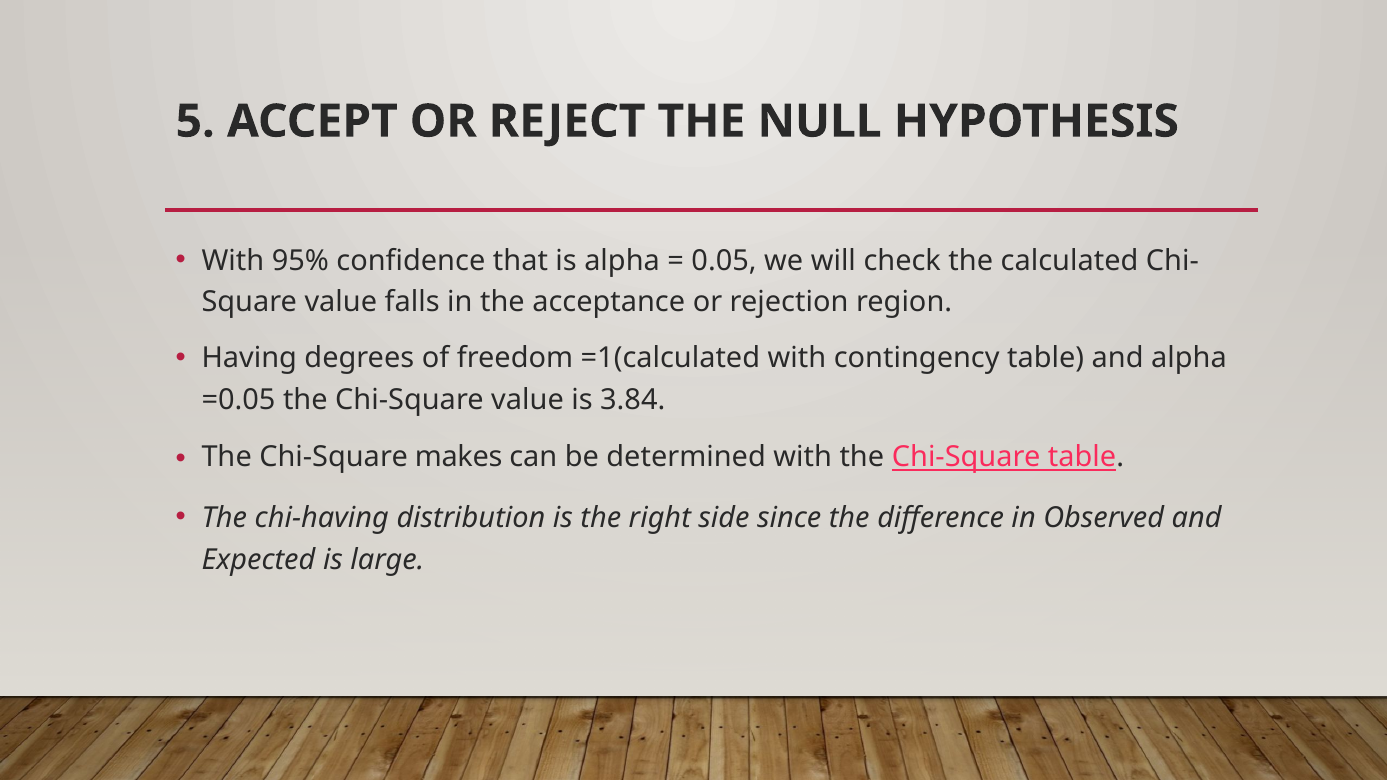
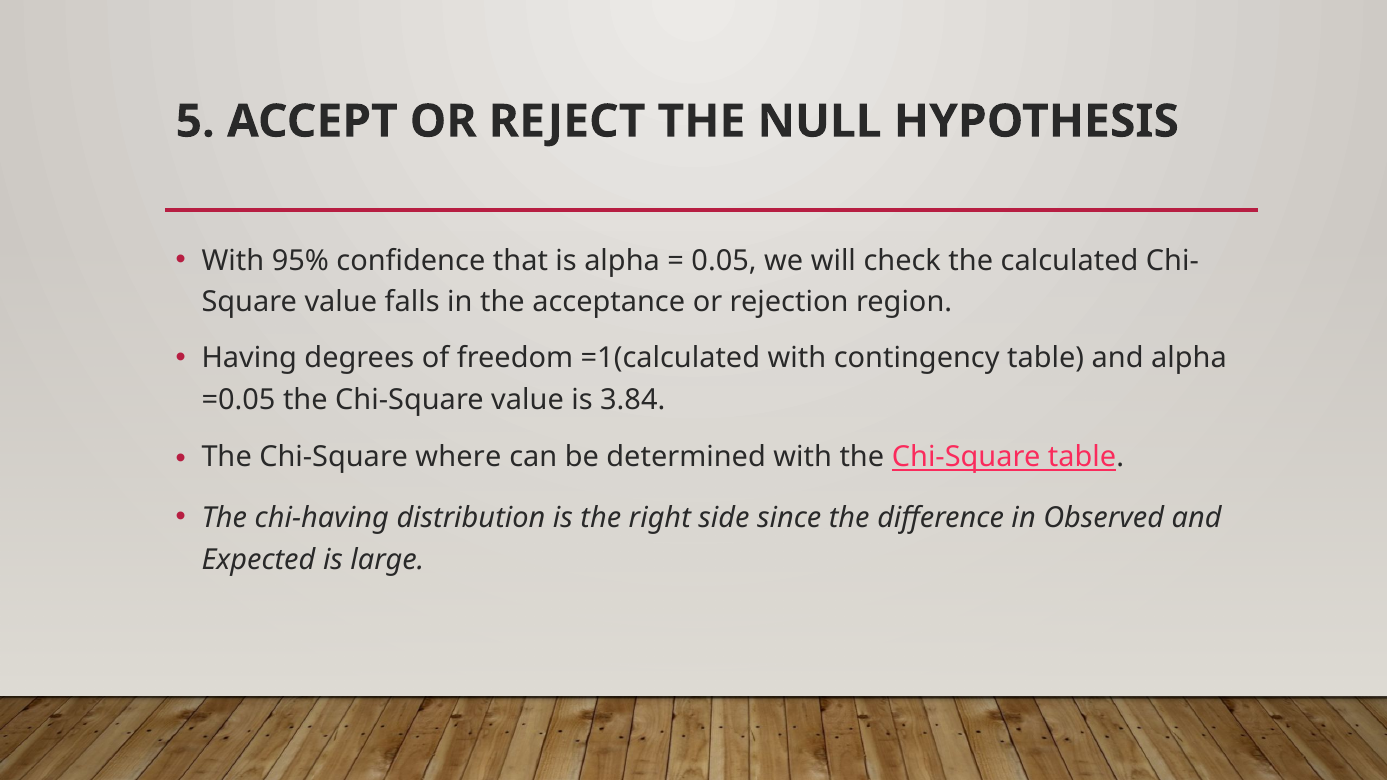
makes: makes -> where
